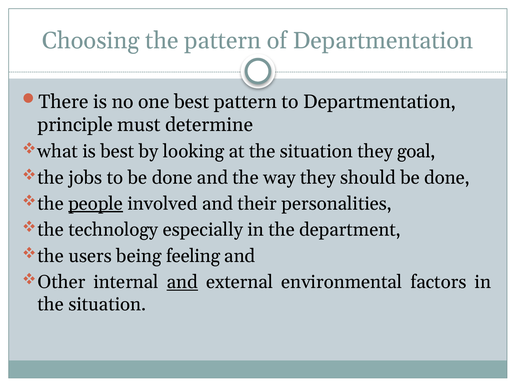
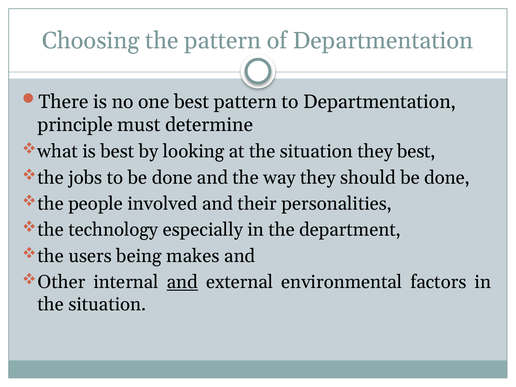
they goal: goal -> best
people underline: present -> none
feeling: feeling -> makes
